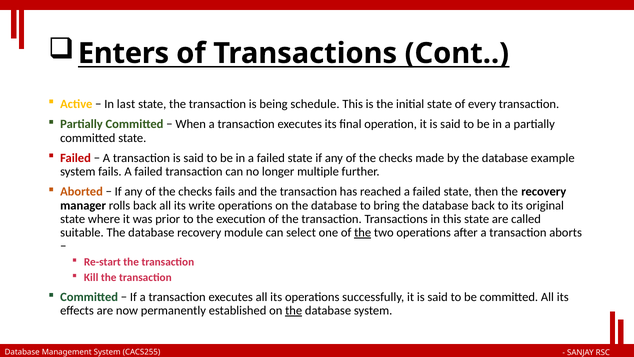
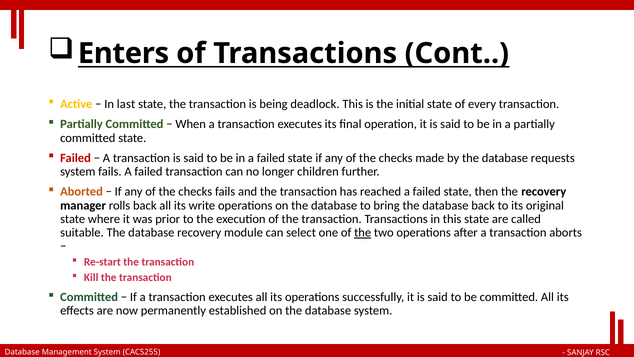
schedule: schedule -> deadlock
example: example -> requests
multiple: multiple -> children
the at (294, 310) underline: present -> none
